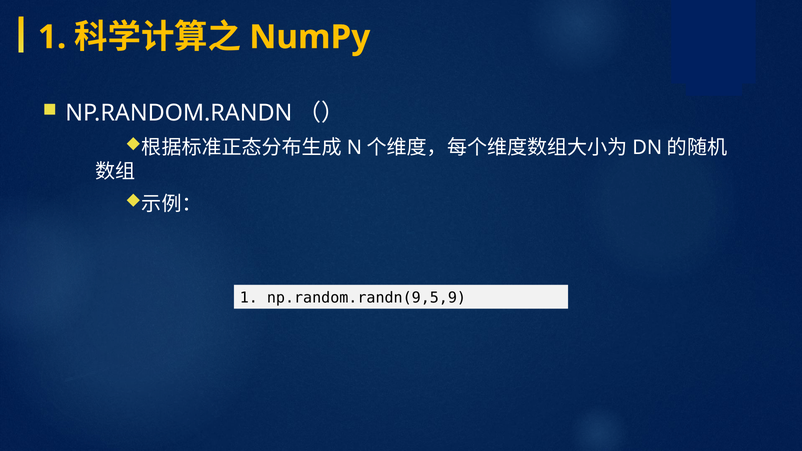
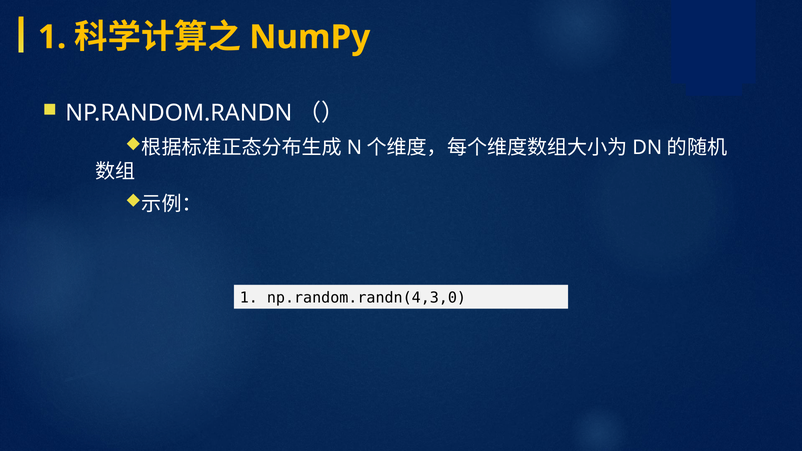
np.random.randn(9,5,9: np.random.randn(9,5,9 -> np.random.randn(4,3,0
